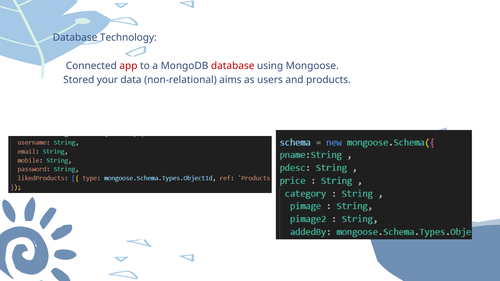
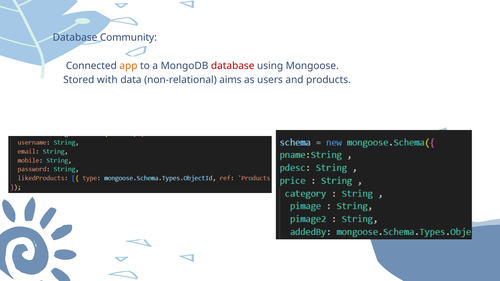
Technology: Technology -> Community
app colour: red -> orange
your: your -> with
